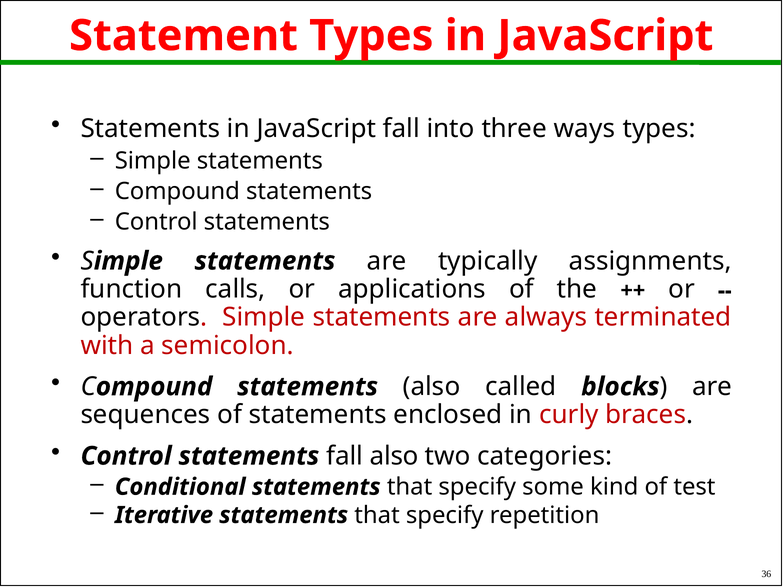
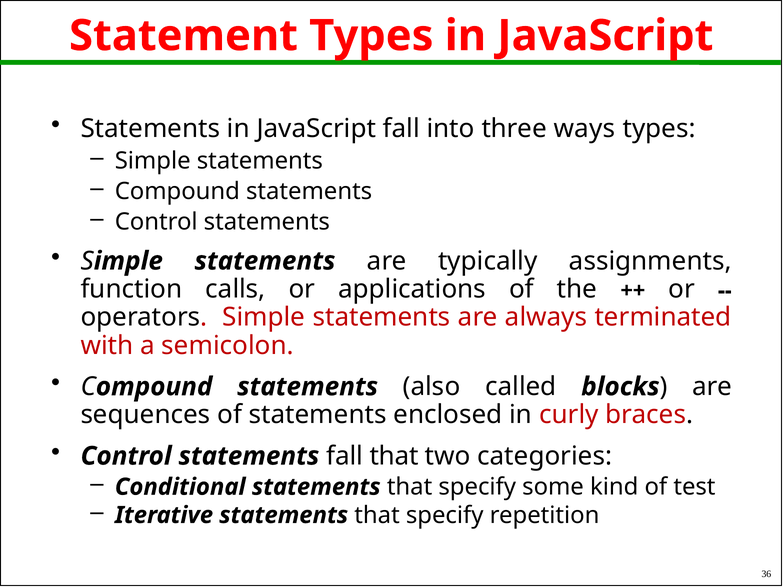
fall also: also -> that
